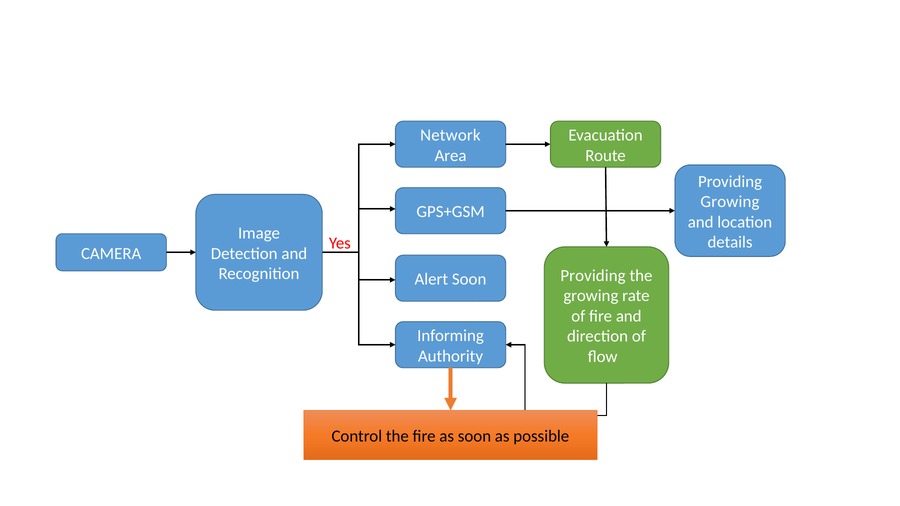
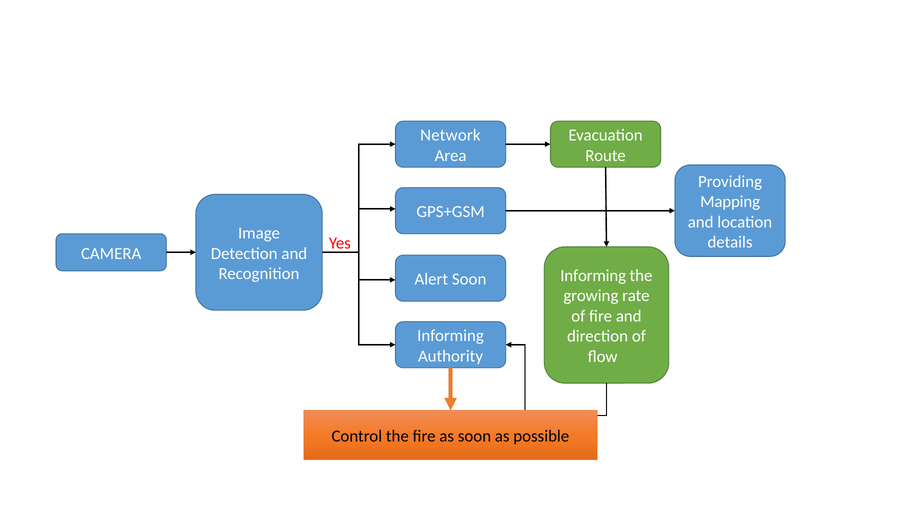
Growing at (730, 202): Growing -> Mapping
Providing at (593, 276): Providing -> Informing
